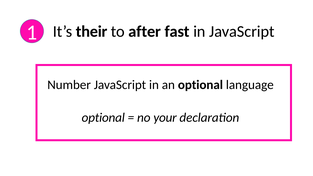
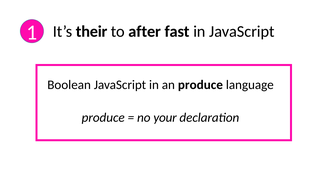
Number: Number -> Boolean
an optional: optional -> produce
optional at (103, 118): optional -> produce
